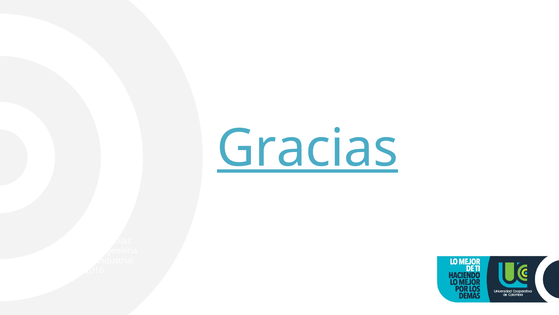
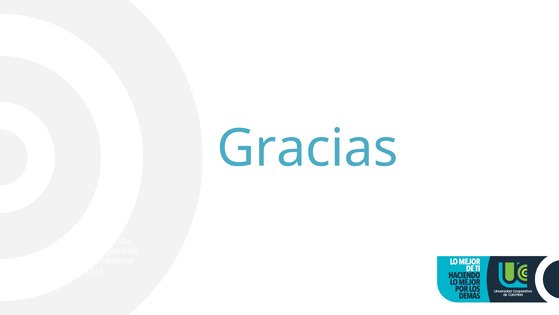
Gracias underline: present -> none
